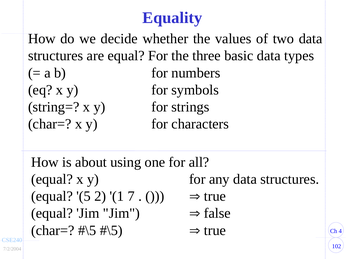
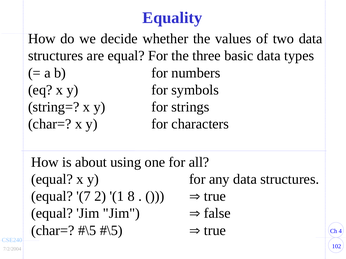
5: 5 -> 7
7: 7 -> 8
